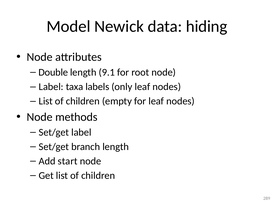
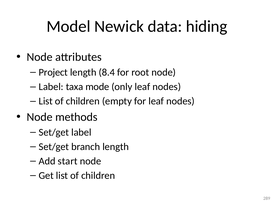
Double: Double -> Project
9.1: 9.1 -> 8.4
labels: labels -> mode
